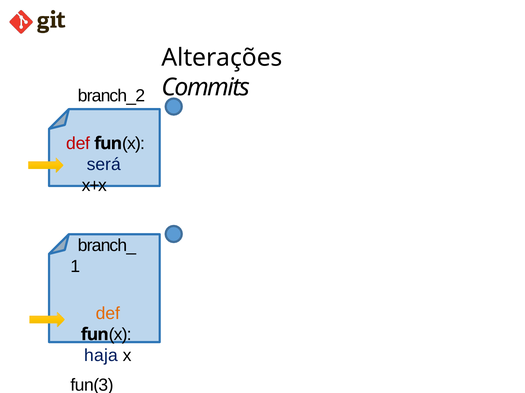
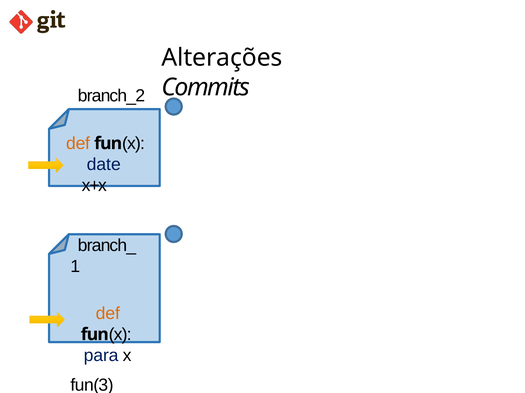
def at (78, 144) colour: red -> orange
será: será -> date
haja: haja -> para
